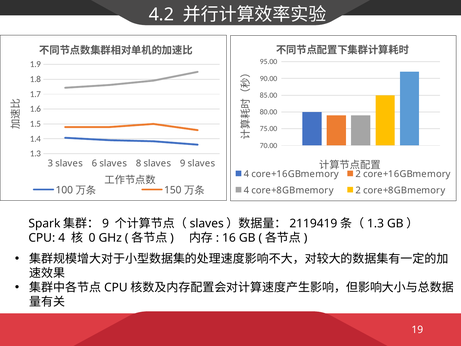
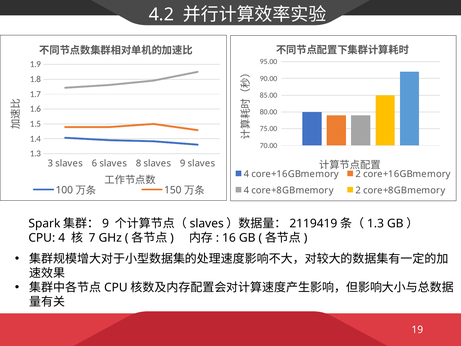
0: 0 -> 7
